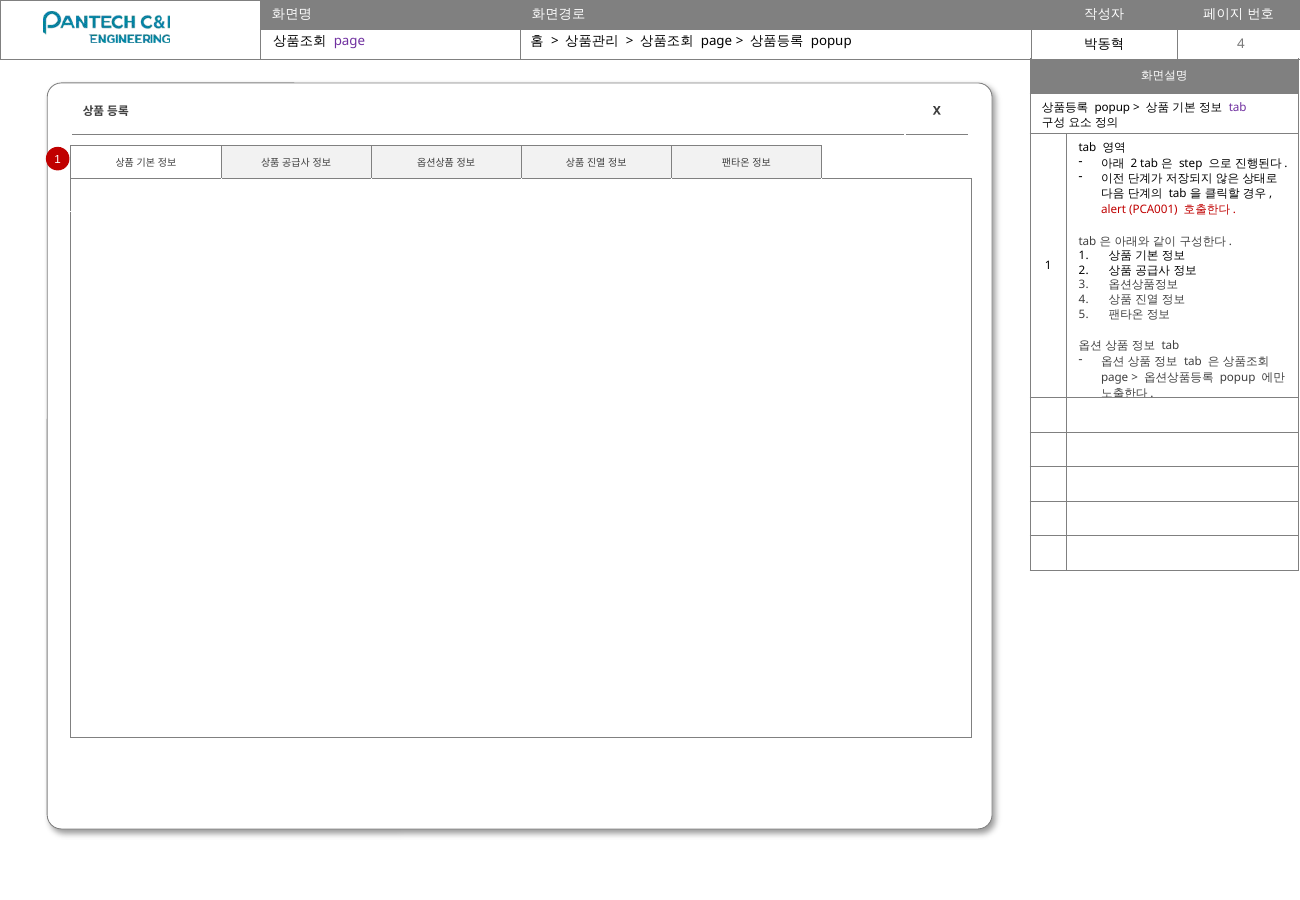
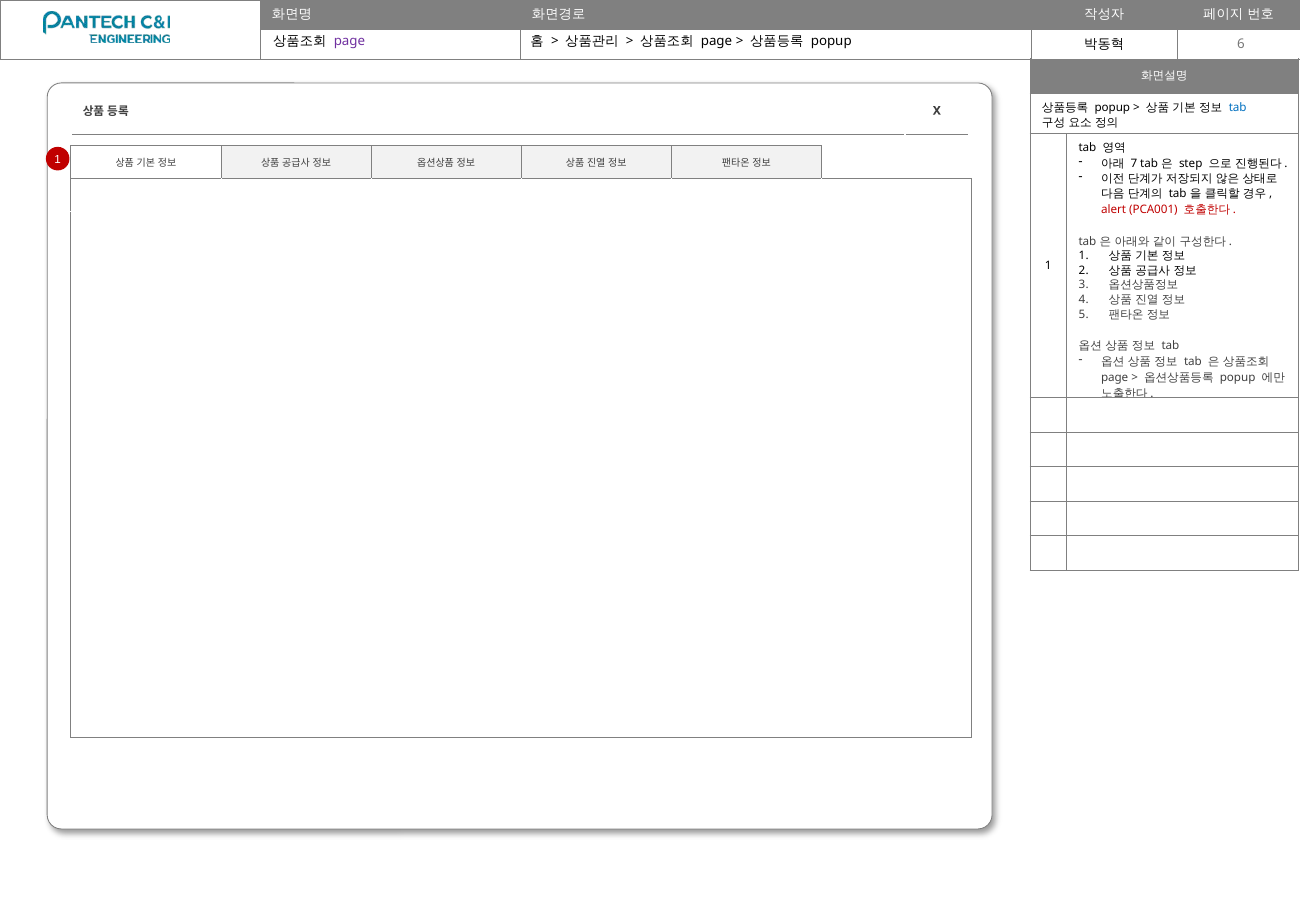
4 at (1241, 44): 4 -> 6
tab at (1238, 108) colour: purple -> blue
2 at (1134, 164): 2 -> 7
